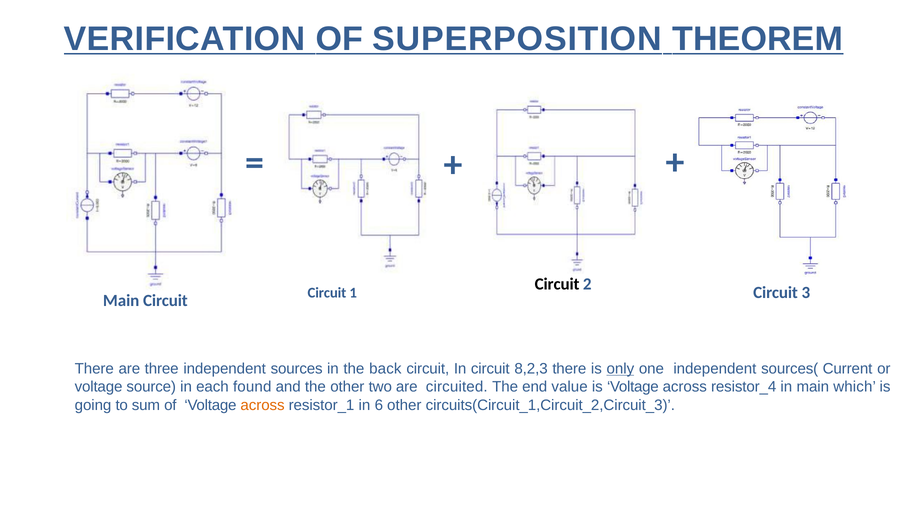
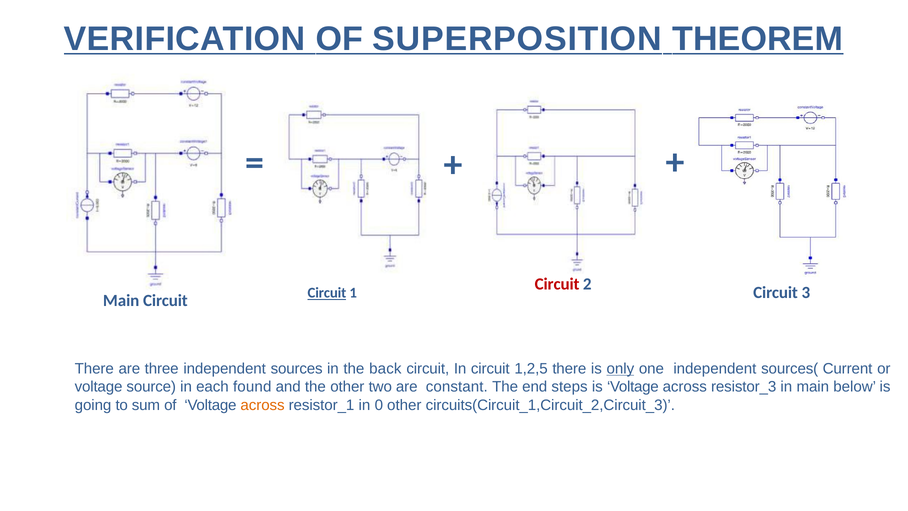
Circuit at (557, 284) colour: black -> red
Circuit at (327, 293) underline: none -> present
8,2,3: 8,2,3 -> 1,2,5
circuited: circuited -> constant
value: value -> steps
resistor_4: resistor_4 -> resistor_3
which: which -> below
6: 6 -> 0
